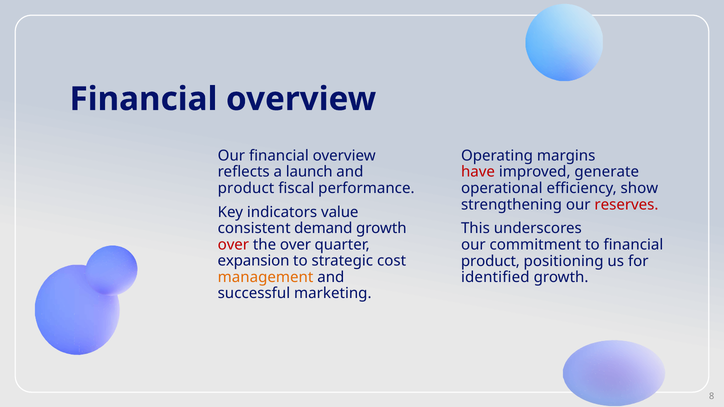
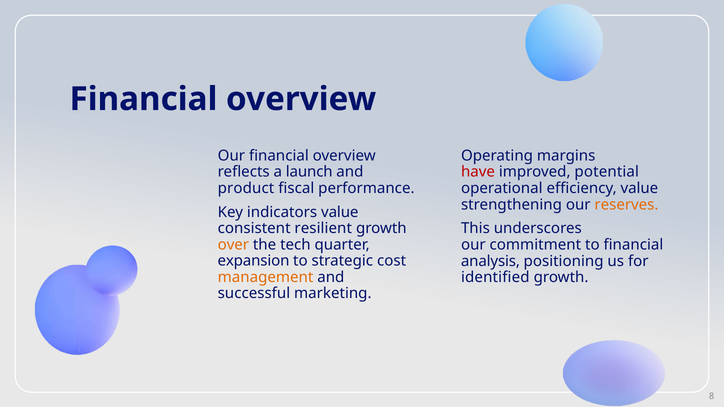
generate: generate -> potential
efficiency show: show -> value
reserves colour: red -> orange
demand: demand -> resilient
over at (233, 245) colour: red -> orange
the over: over -> tech
product at (490, 261): product -> analysis
